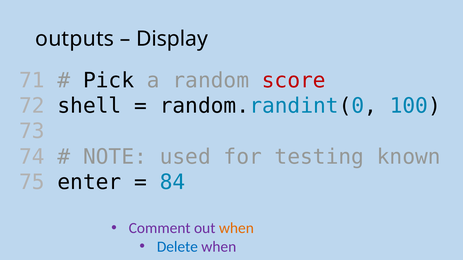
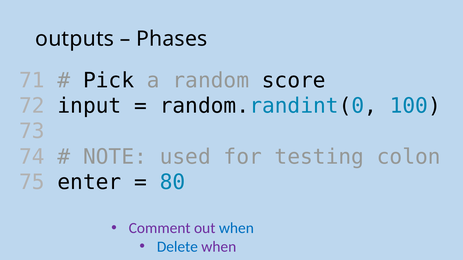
Display: Display -> Phases
score colour: red -> black
shell: shell -> input
known: known -> colon
84: 84 -> 80
when at (236, 229) colour: orange -> blue
